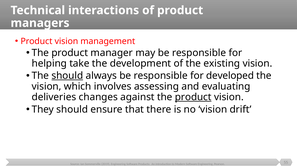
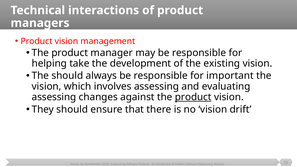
should at (67, 76) underline: present -> none
developed: developed -> important
deliveries at (54, 97): deliveries -> assessing
